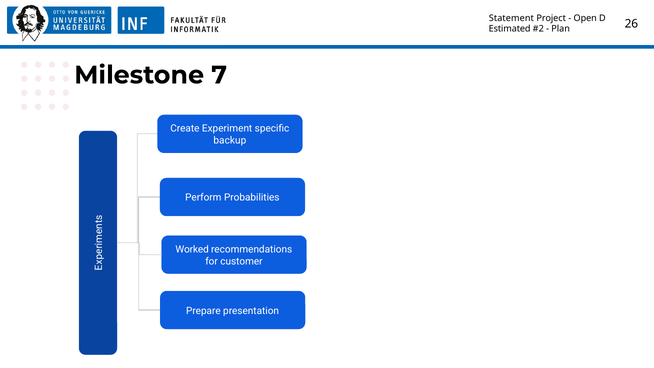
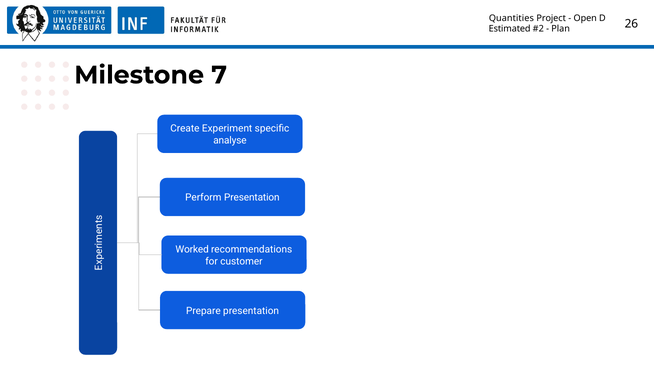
Statement: Statement -> Quantities
backup: backup -> analyse
Perform Probabilities: Probabilities -> Presentation
